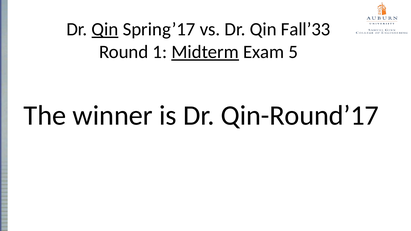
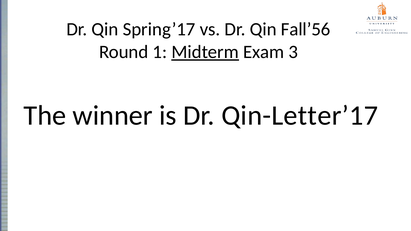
Qin at (105, 29) underline: present -> none
Fall’33: Fall’33 -> Fall’56
5: 5 -> 3
Qin-Round’17: Qin-Round’17 -> Qin-Letter’17
